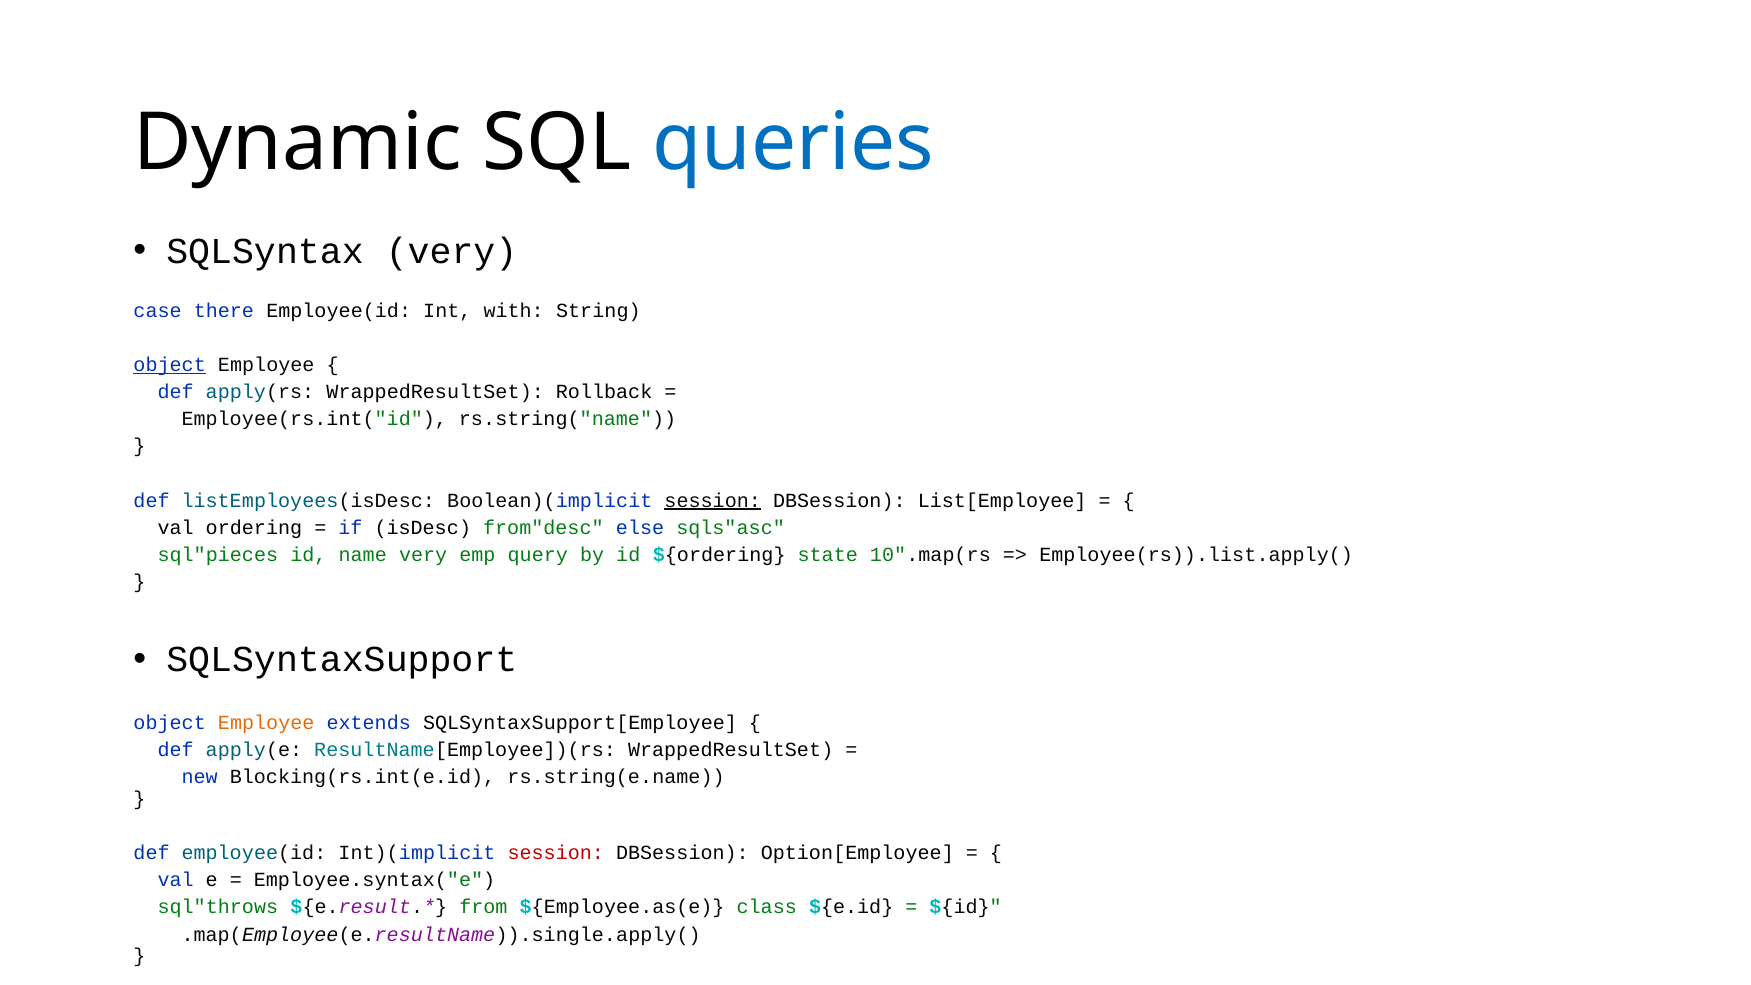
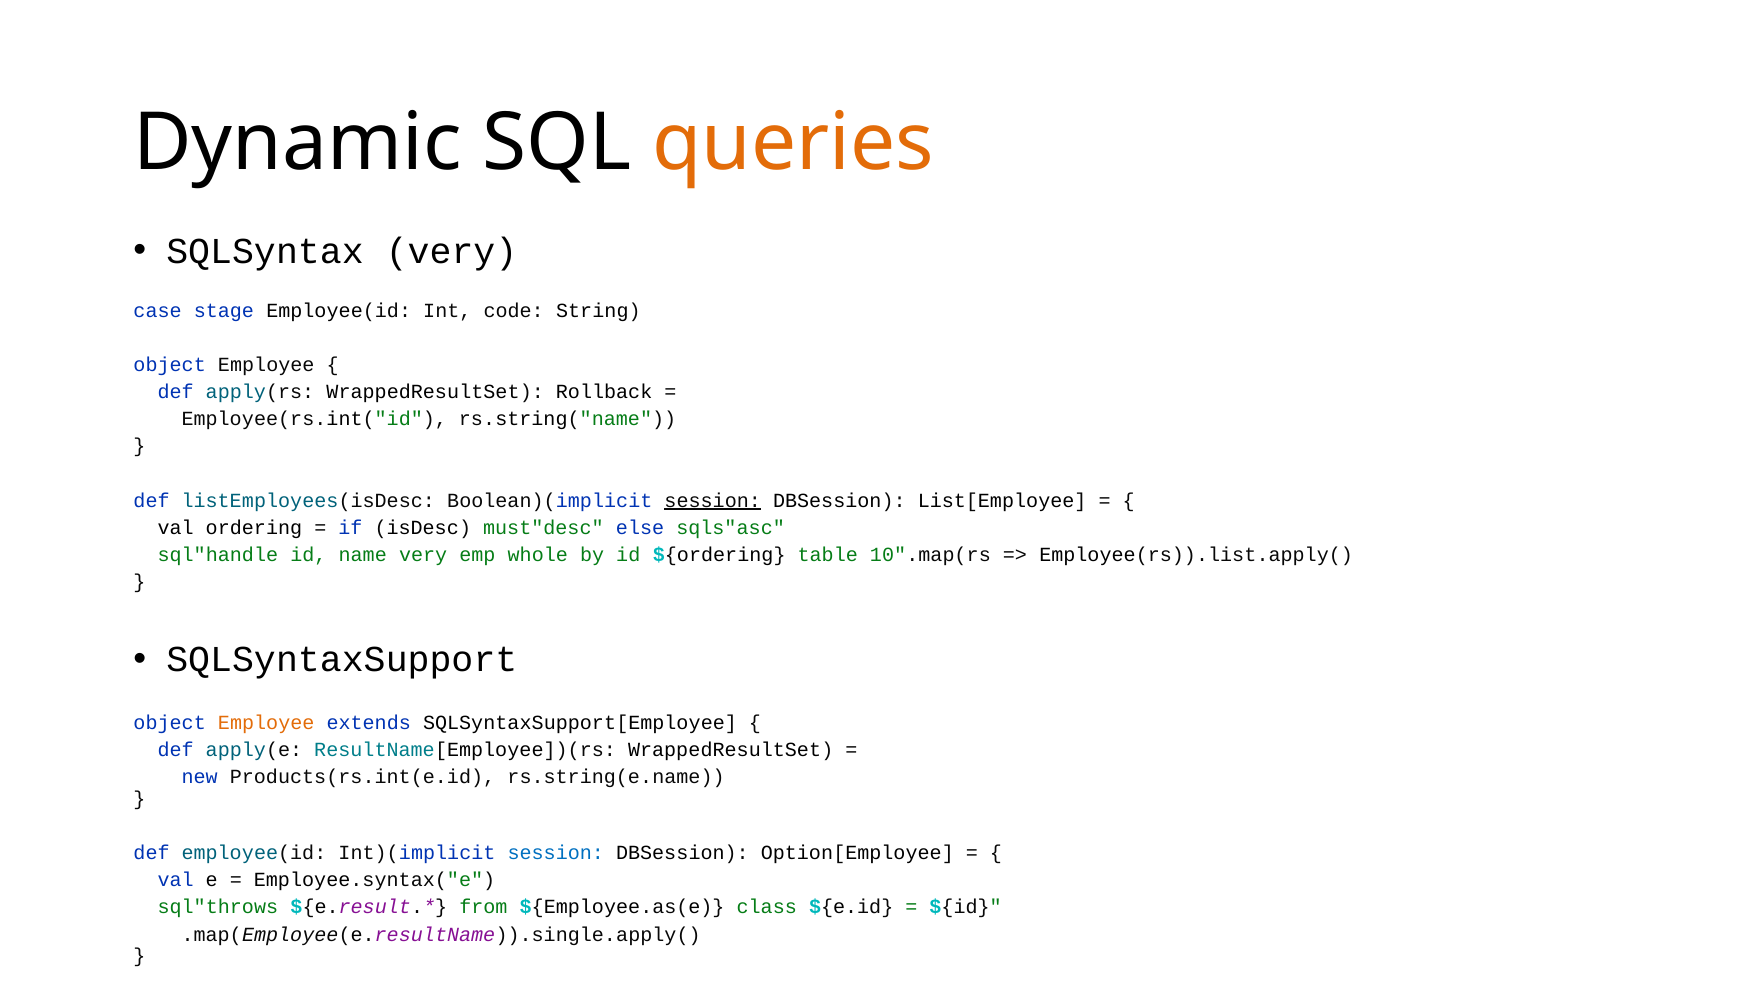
queries colour: blue -> orange
there: there -> stage
with: with -> code
object at (170, 365) underline: present -> none
from"desc: from"desc -> must"desc
sql"pieces: sql"pieces -> sql"handle
query: query -> whole
state: state -> table
Blocking(rs.int(e.id: Blocking(rs.int(e.id -> Products(rs.int(e.id
session at (556, 853) colour: red -> blue
